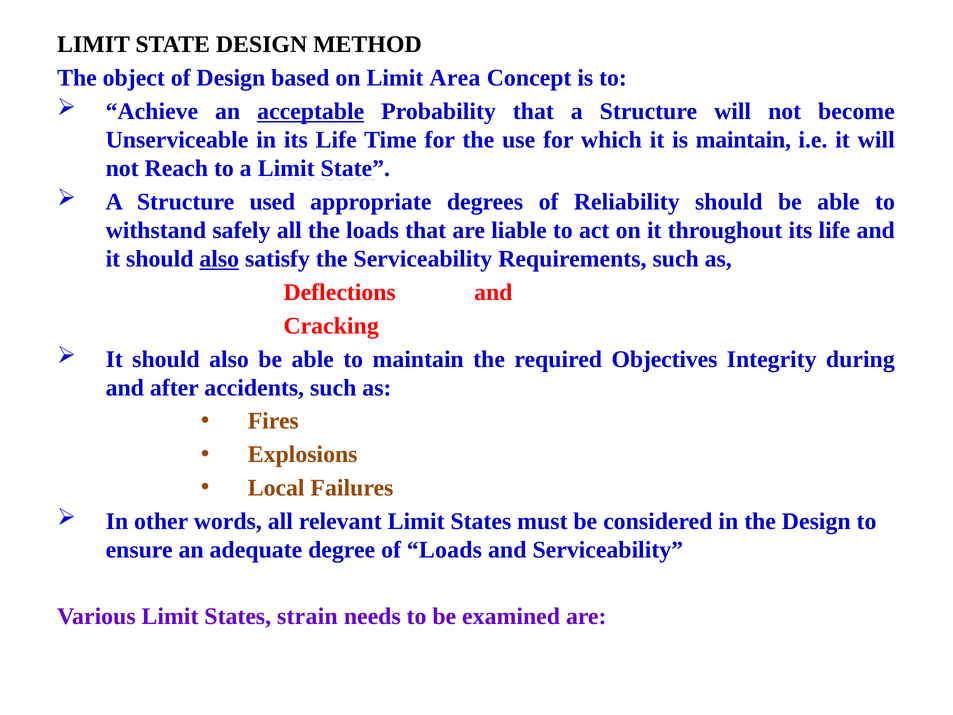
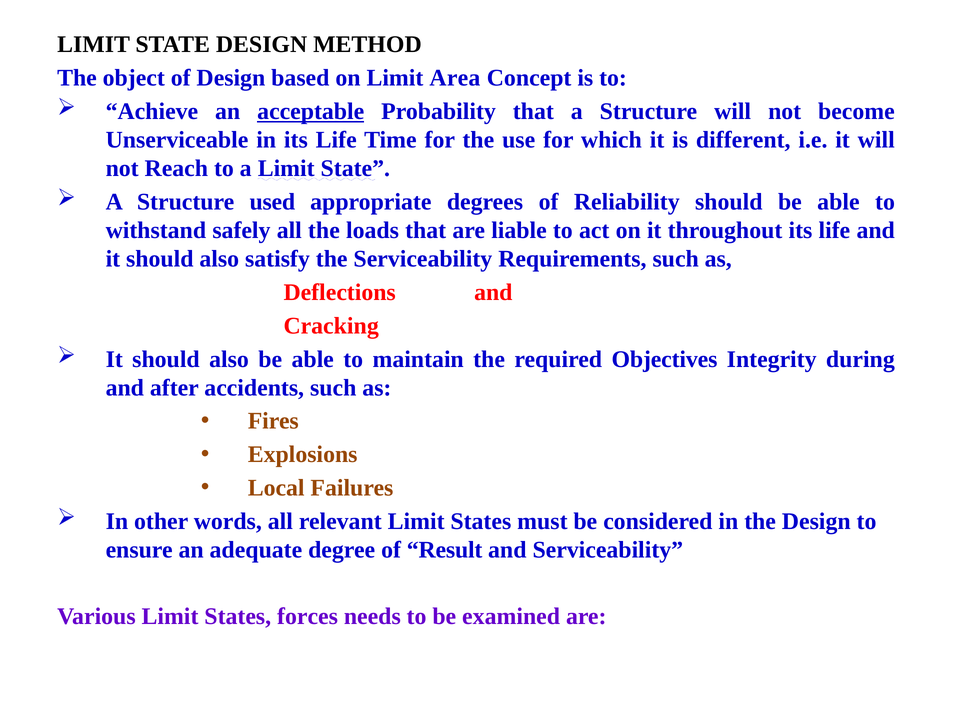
is maintain: maintain -> different
also at (219, 259) underline: present -> none
of Loads: Loads -> Result
strain: strain -> forces
